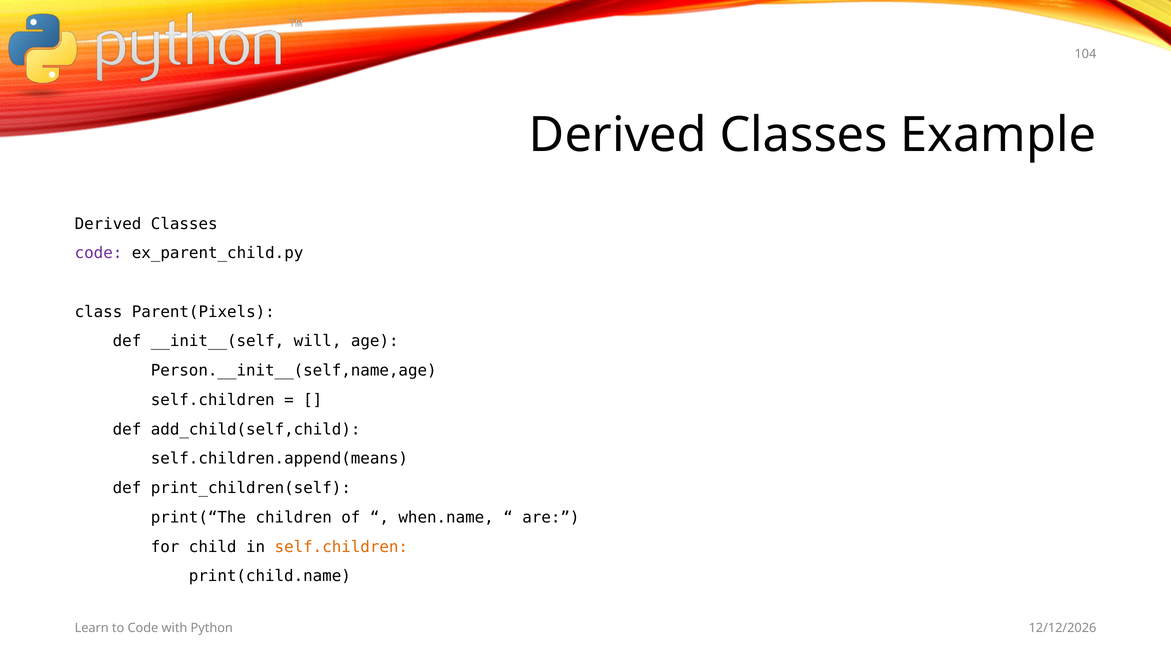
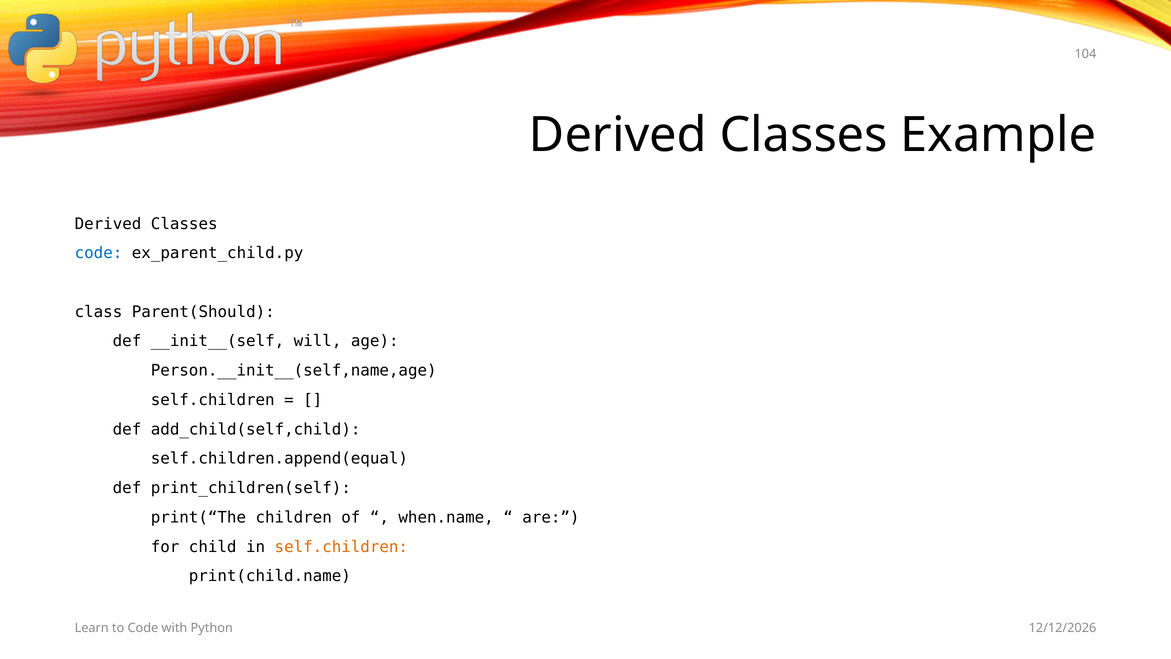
code at (98, 253) colour: purple -> blue
Parent(Pixels: Parent(Pixels -> Parent(Should
self.children.append(means: self.children.append(means -> self.children.append(equal
